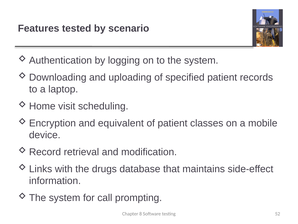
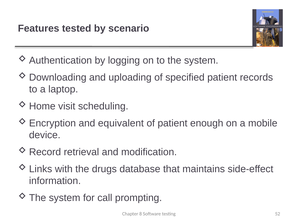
classes: classes -> enough
